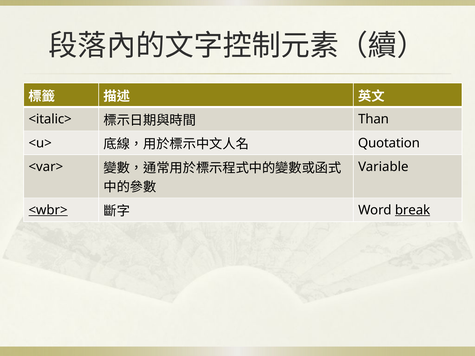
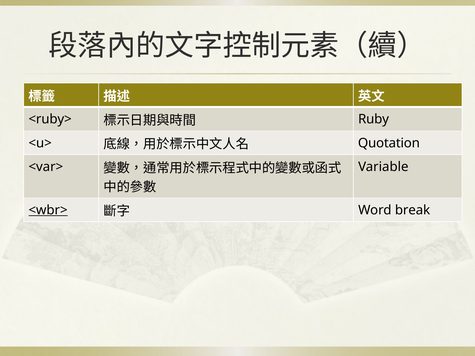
<italic>: <italic> -> <ruby>
Than: Than -> Ruby
break underline: present -> none
